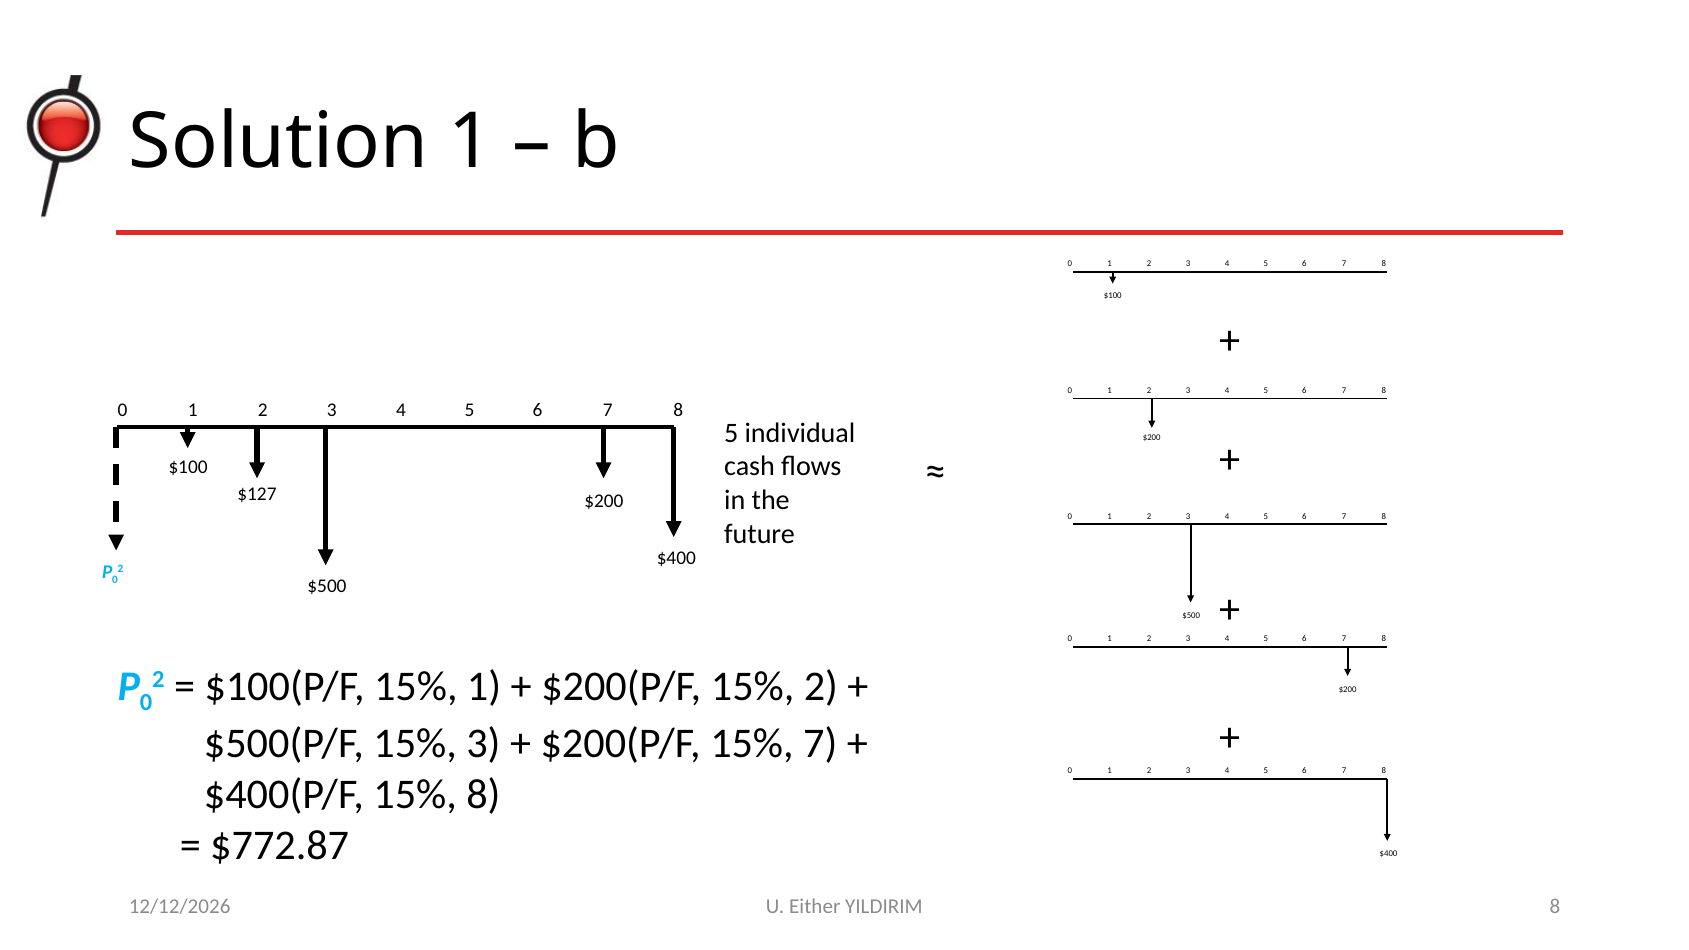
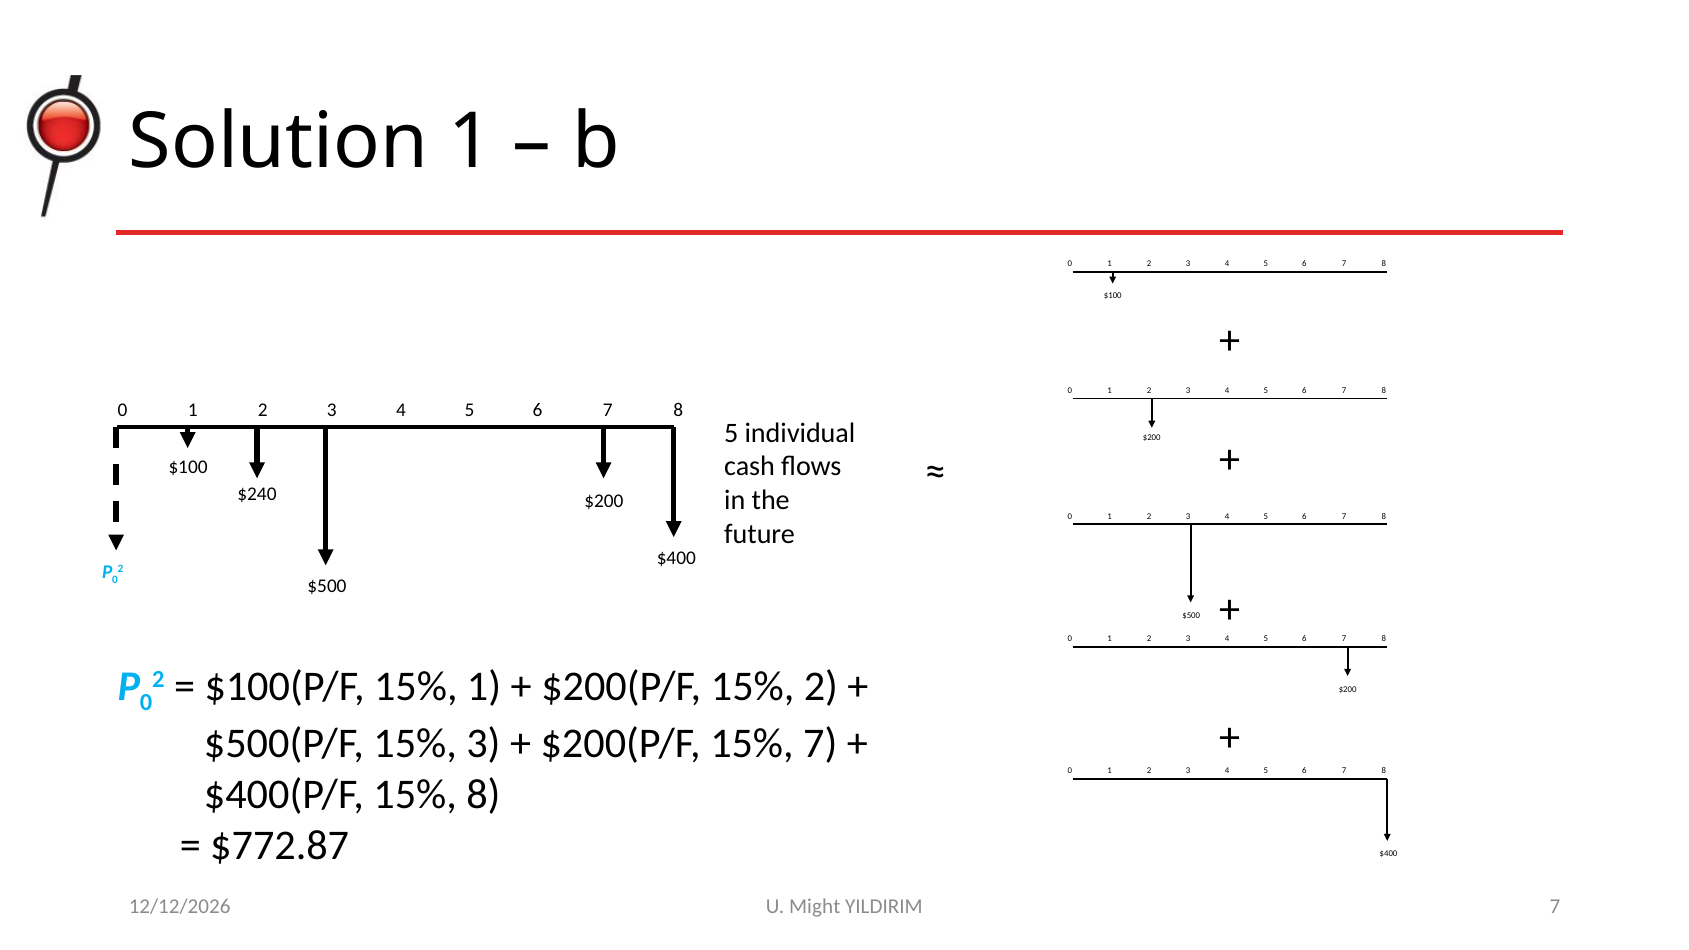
$127: $127 -> $240
Either: Either -> Might
YILDIRIM 8: 8 -> 7
